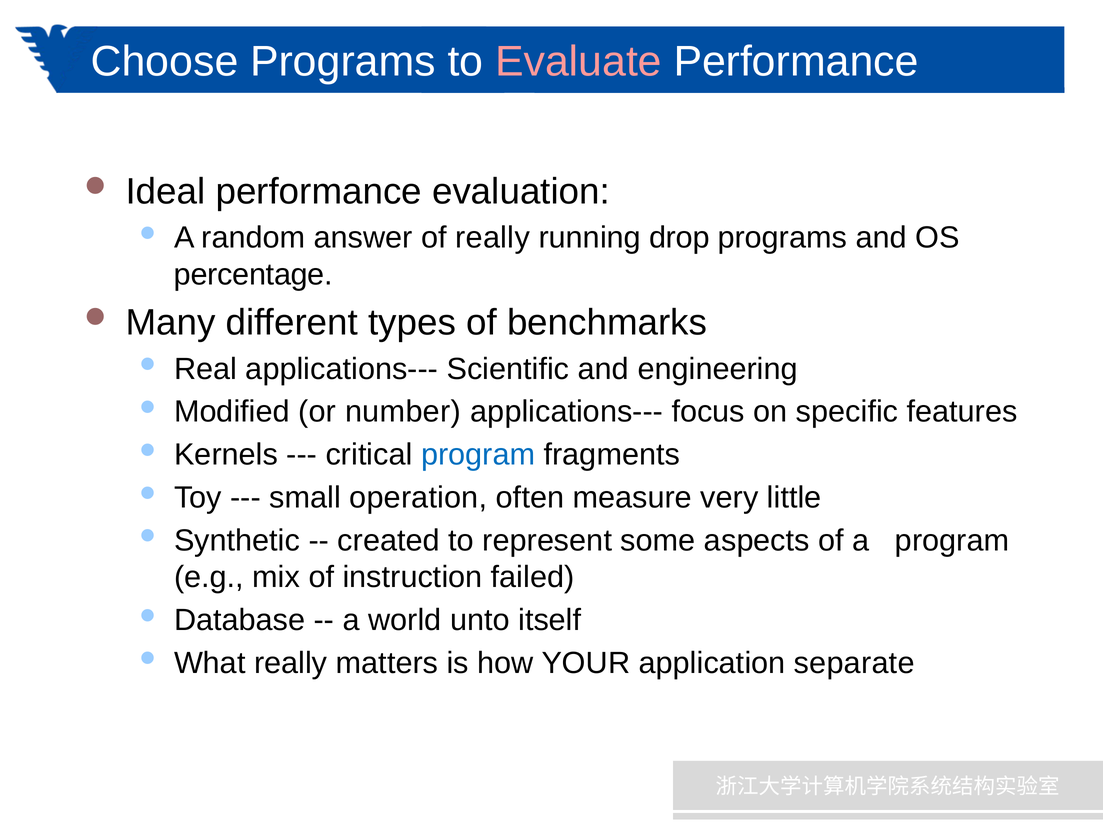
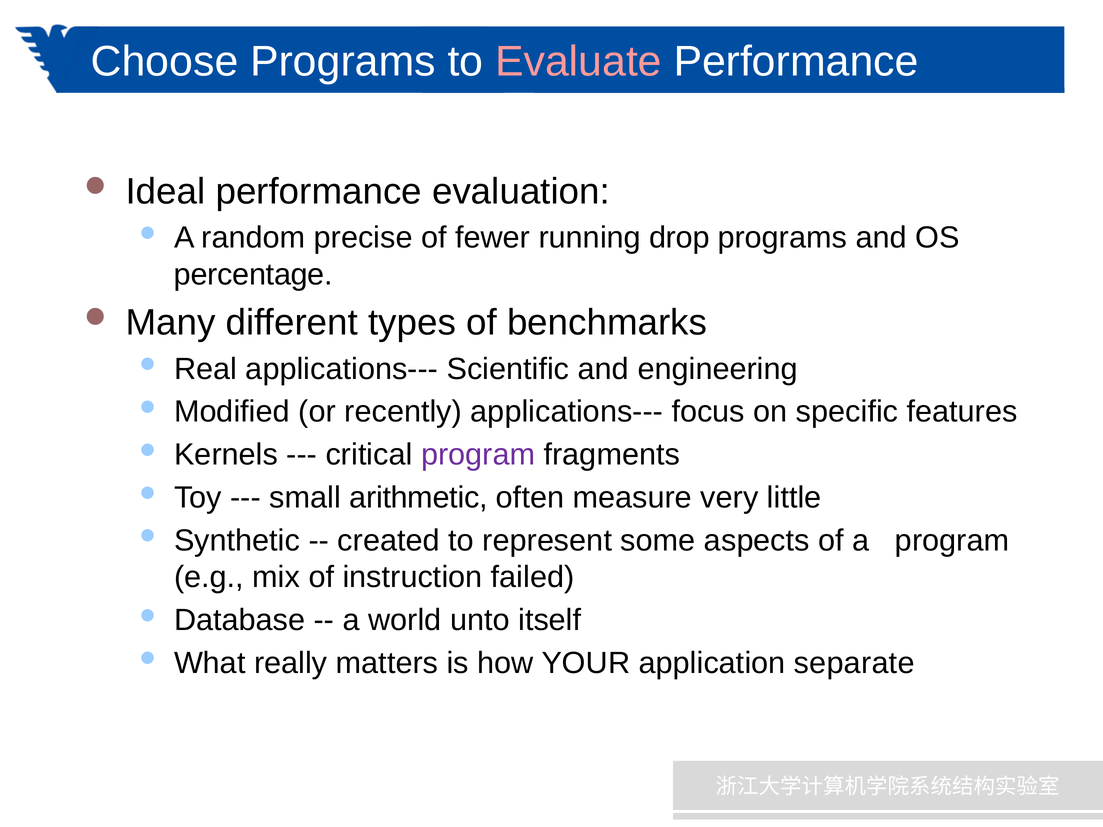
answer: answer -> precise
of really: really -> fewer
number: number -> recently
program at (478, 455) colour: blue -> purple
operation: operation -> arithmetic
